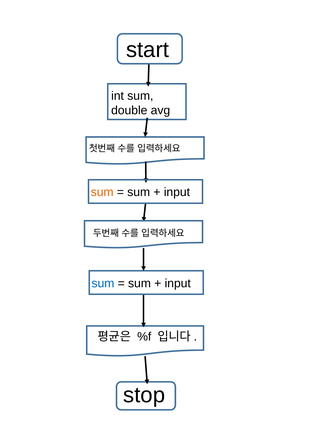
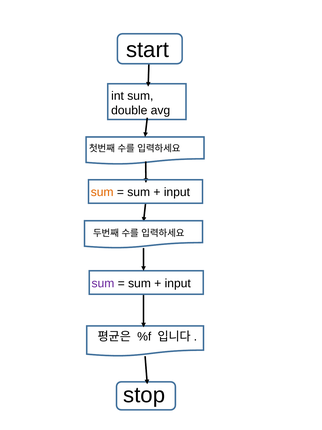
sum at (103, 283) colour: blue -> purple
